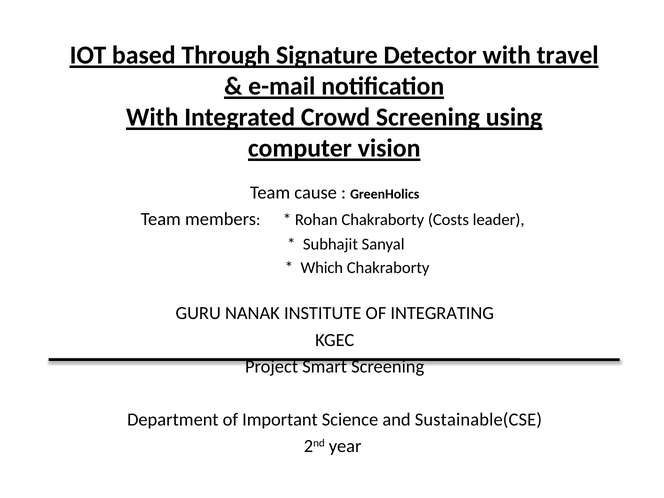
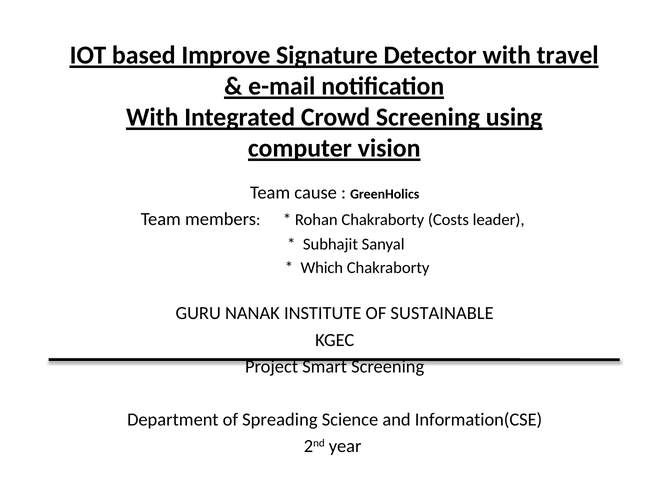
Through: Through -> Improve
INTEGRATING: INTEGRATING -> SUSTAINABLE
Important: Important -> Spreading
Sustainable(CSE: Sustainable(CSE -> Information(CSE
